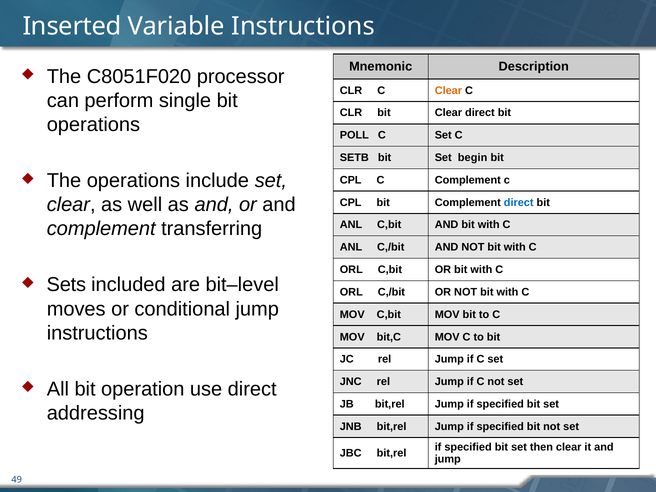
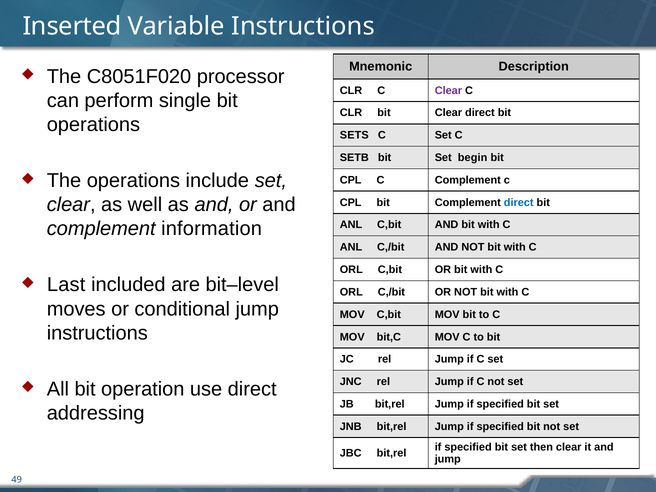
Clear at (448, 90) colour: orange -> purple
POLL: POLL -> SETS
transferring: transferring -> information
Sets: Sets -> Last
